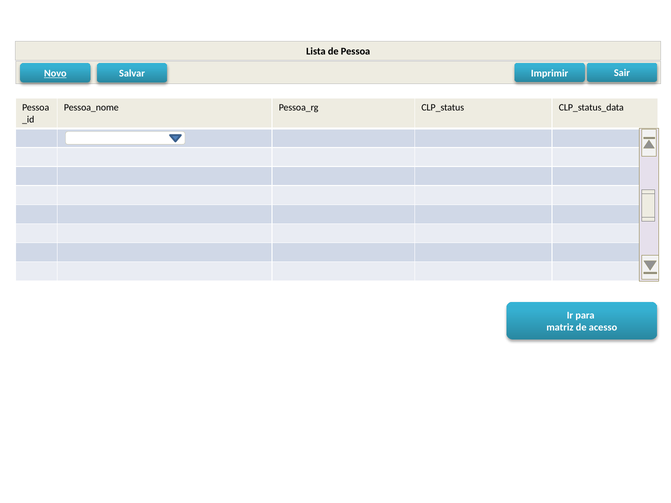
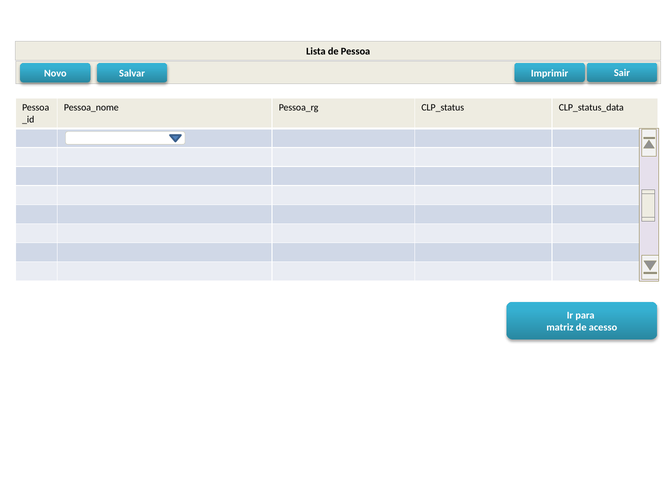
Novo underline: present -> none
